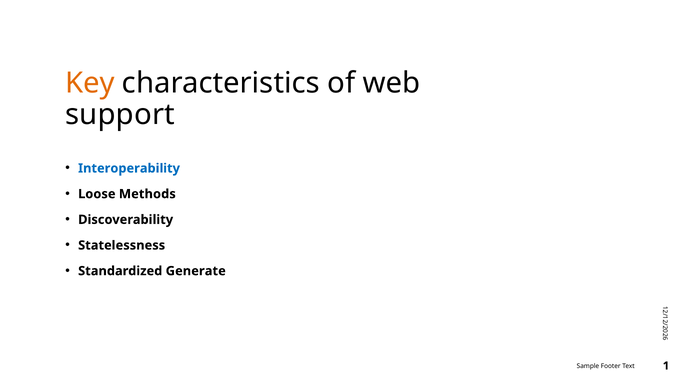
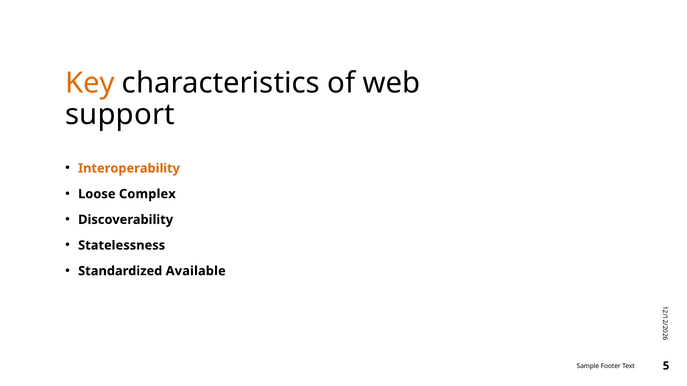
Interoperability colour: blue -> orange
Methods: Methods -> Complex
Generate: Generate -> Available
Text 1: 1 -> 5
